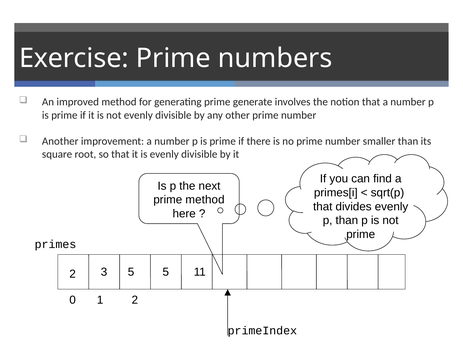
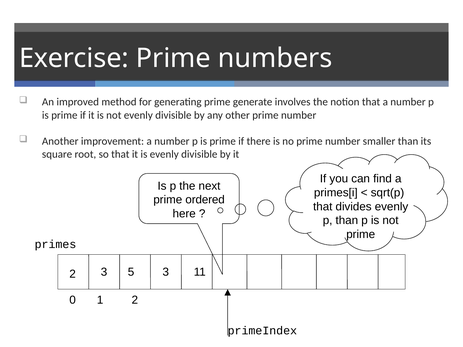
prime method: method -> ordered
5 5: 5 -> 3
